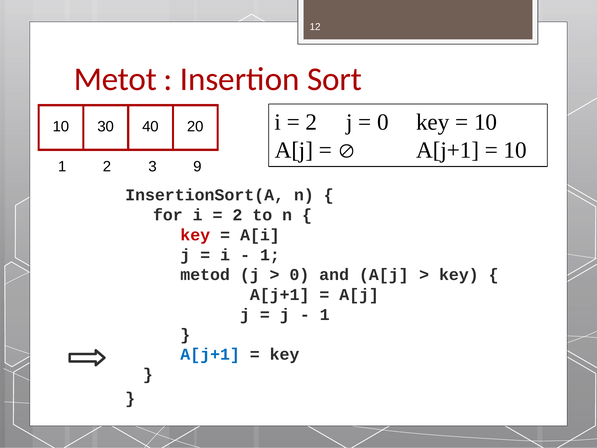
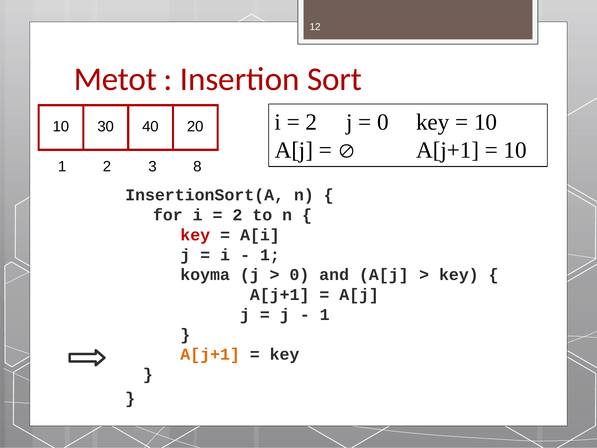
9: 9 -> 8
metod: metod -> koyma
A[j+1 at (210, 354) colour: blue -> orange
